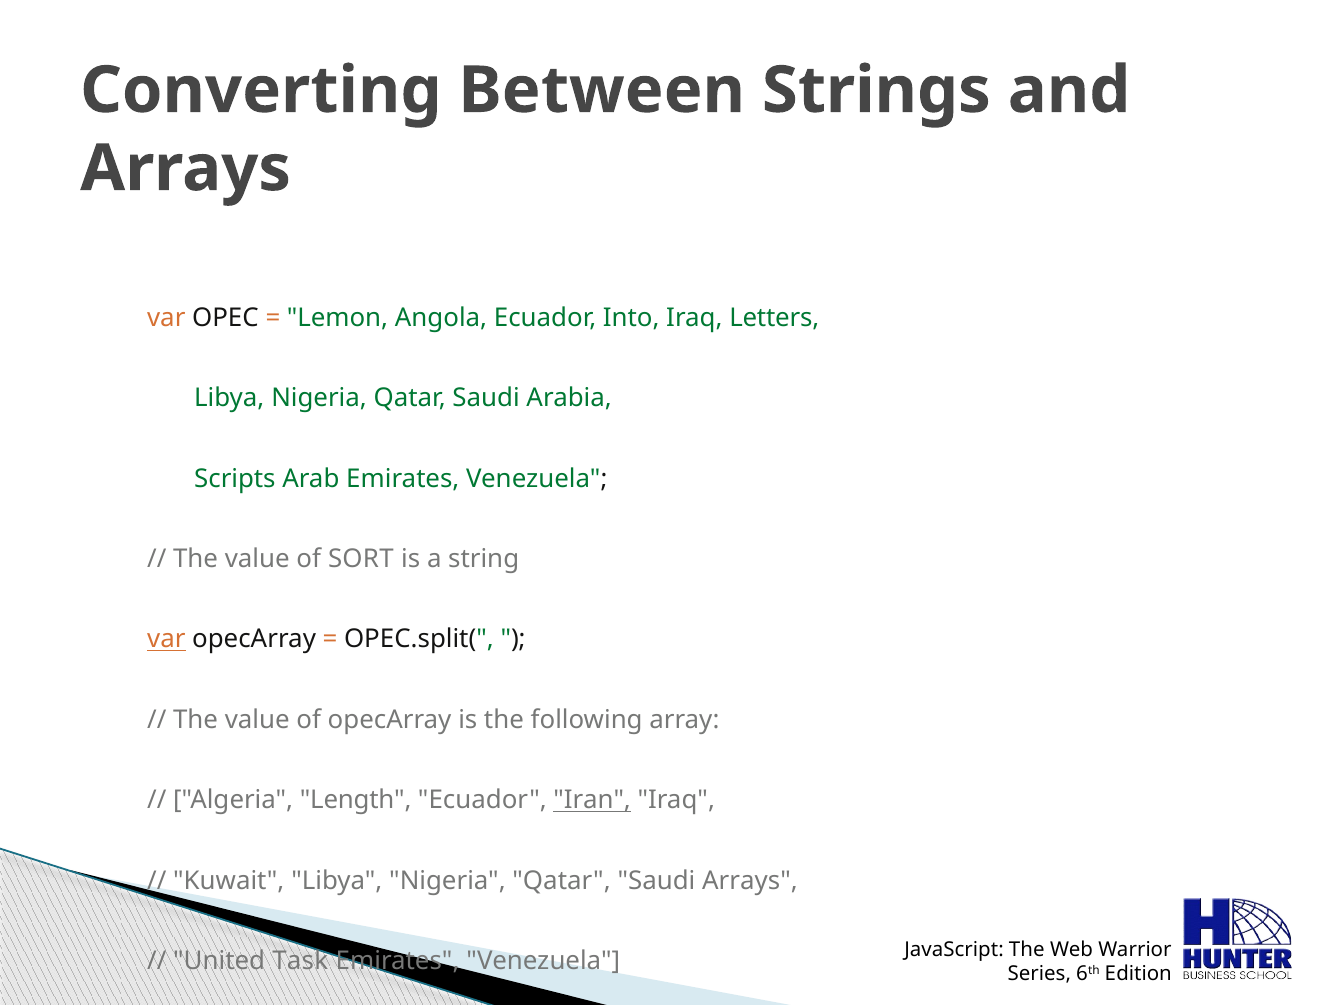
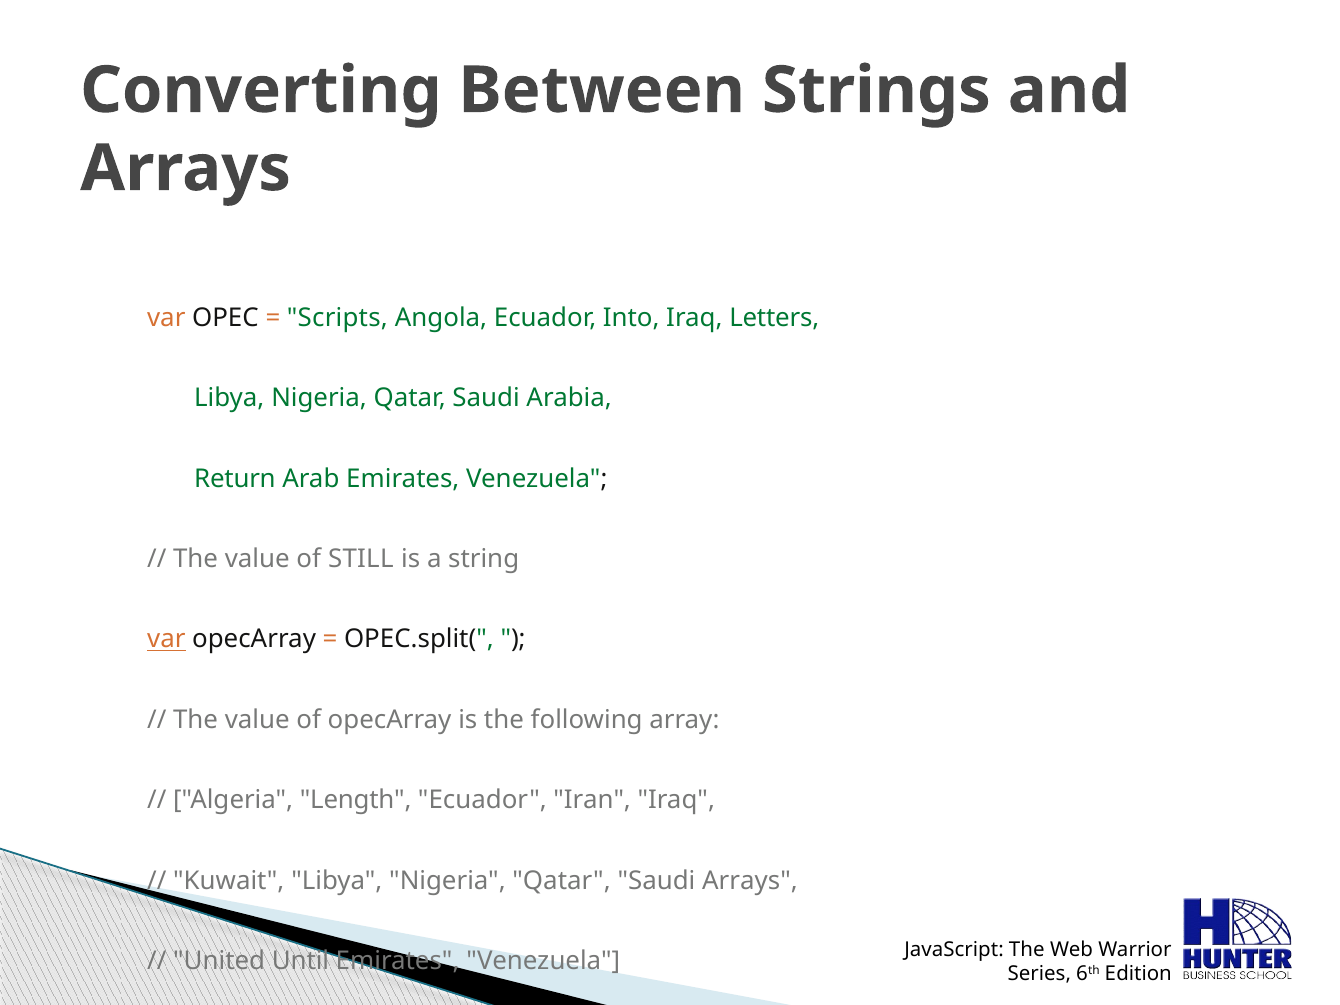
Lemon: Lemon -> Scripts
Scripts: Scripts -> Return
SORT: SORT -> STILL
Iran underline: present -> none
Task: Task -> Until
